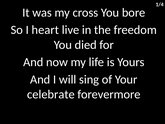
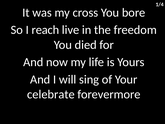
heart: heart -> reach
